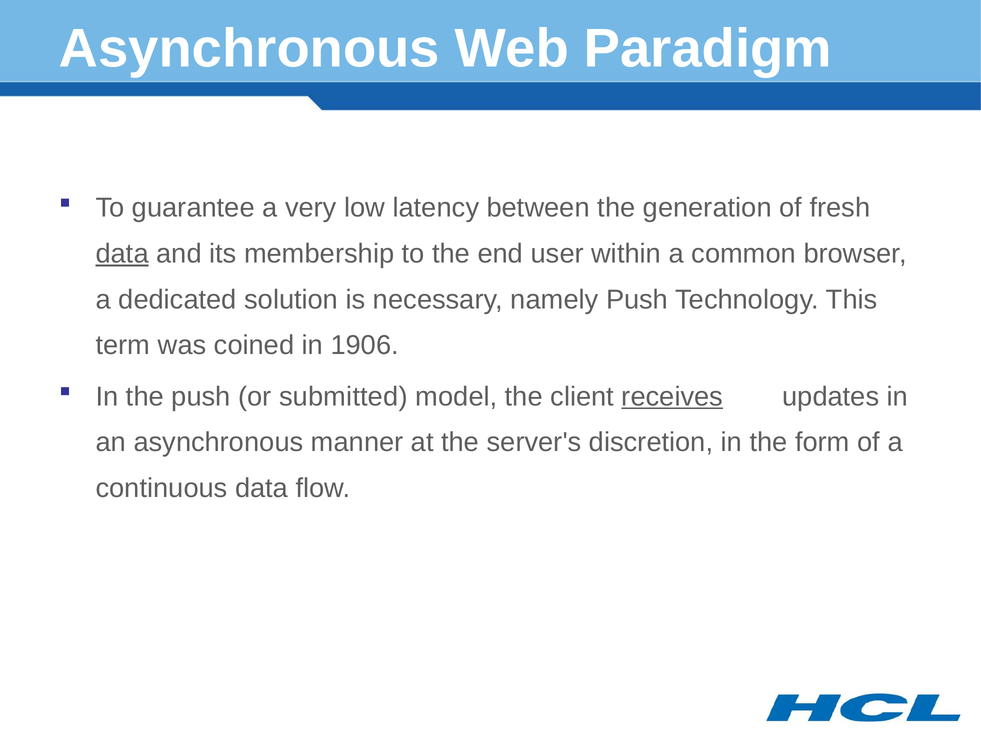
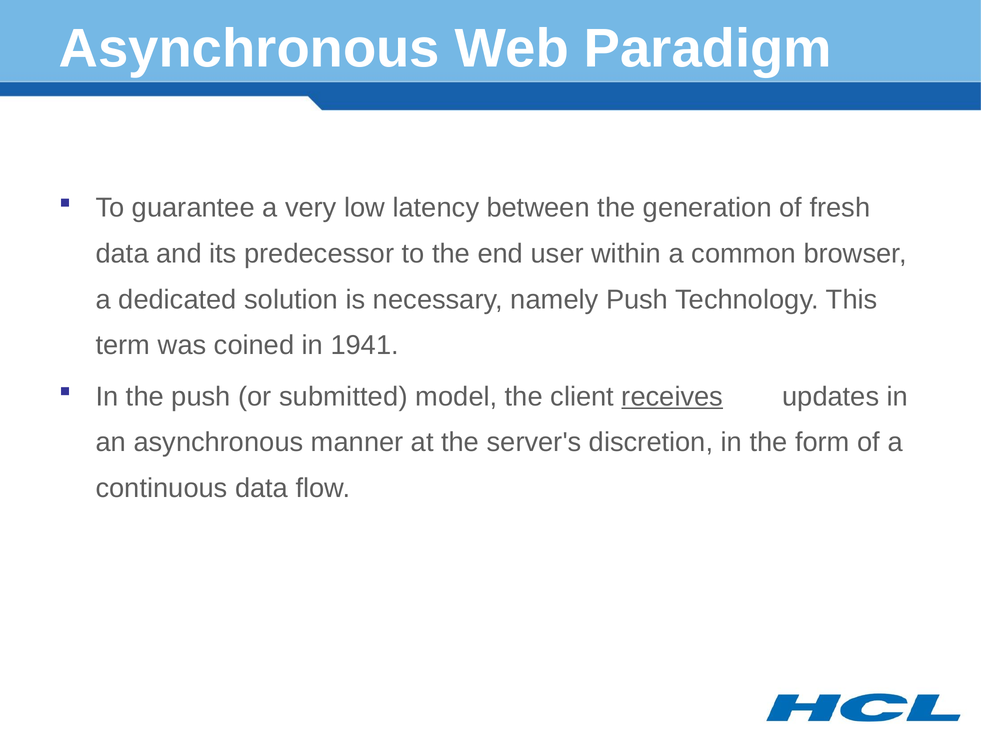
data at (122, 254) underline: present -> none
membership: membership -> predecessor
1906: 1906 -> 1941
